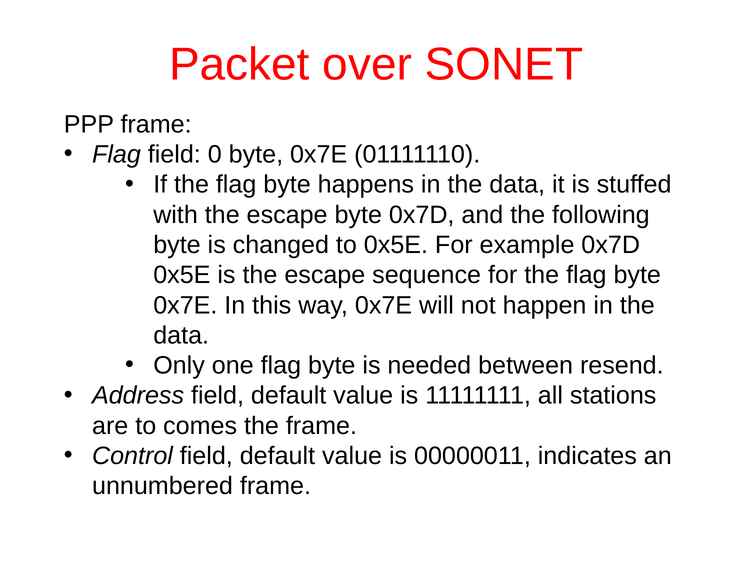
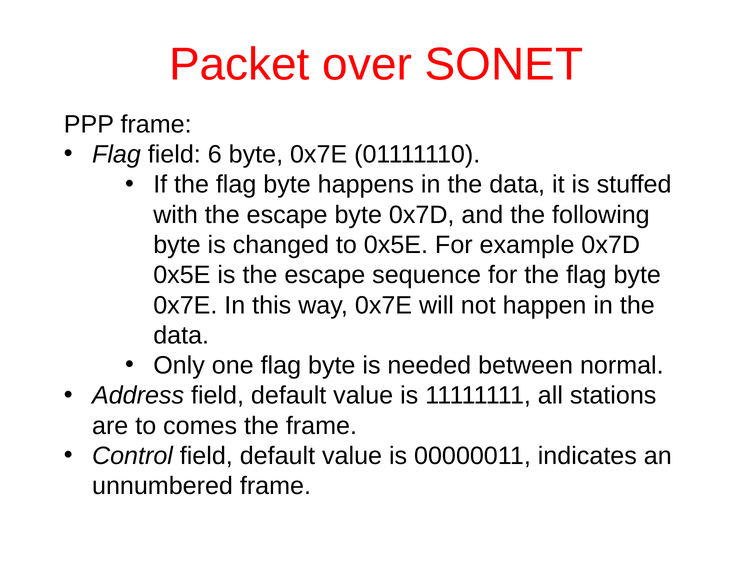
0: 0 -> 6
resend: resend -> normal
